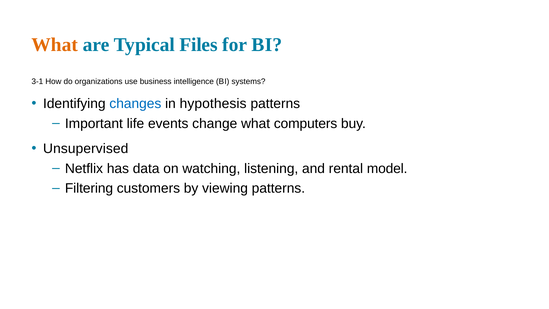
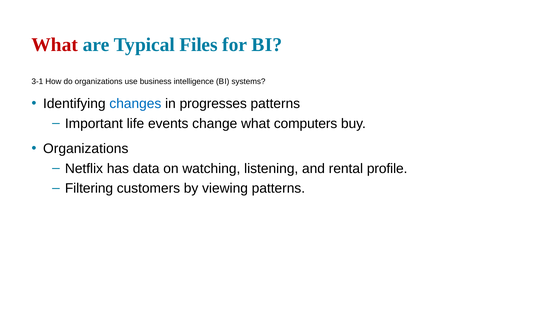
What at (55, 45) colour: orange -> red
hypothesis: hypothesis -> progresses
Unsupervised at (86, 149): Unsupervised -> Organizations
model: model -> profile
